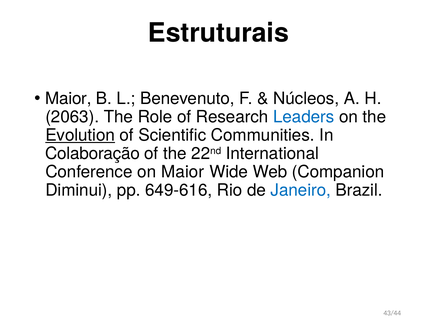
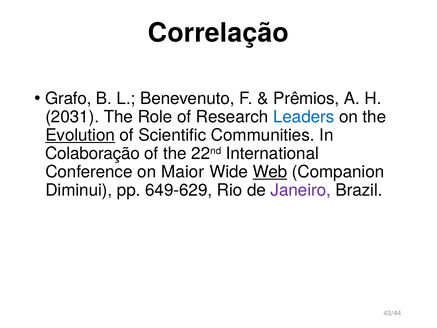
Estruturais: Estruturais -> Correlação
Maior at (68, 98): Maior -> Grafo
Núcleos: Núcleos -> Prêmios
2063: 2063 -> 2031
Web underline: none -> present
649-616: 649-616 -> 649-629
Janeiro colour: blue -> purple
